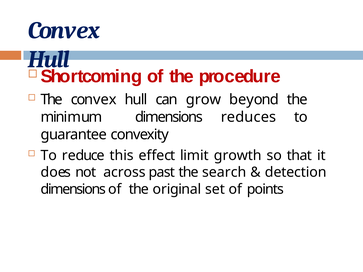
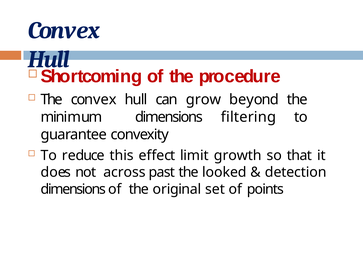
reduces: reduces -> filtering
search: search -> looked
